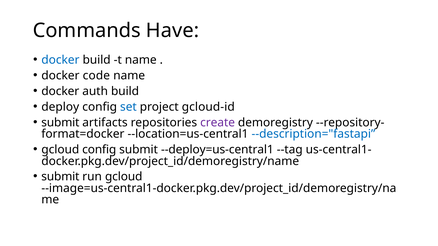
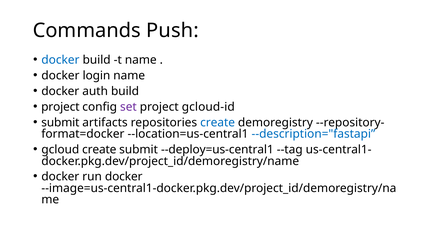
Have: Have -> Push
code: code -> login
deploy at (60, 107): deploy -> project
set colour: blue -> purple
create at (218, 123) colour: purple -> blue
gcloud config: config -> create
submit at (60, 177): submit -> docker
run gcloud: gcloud -> docker
